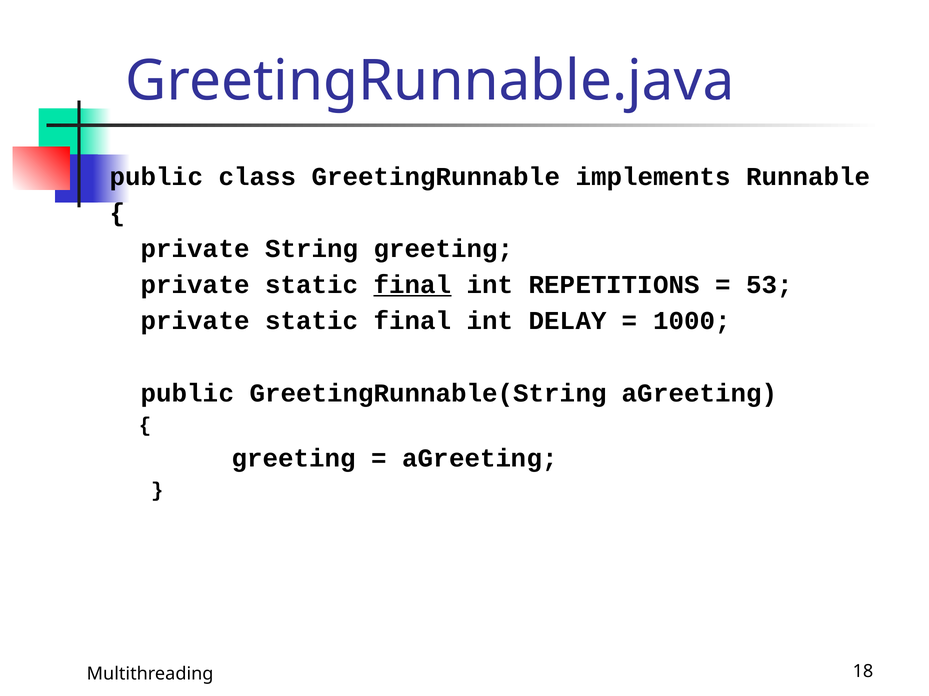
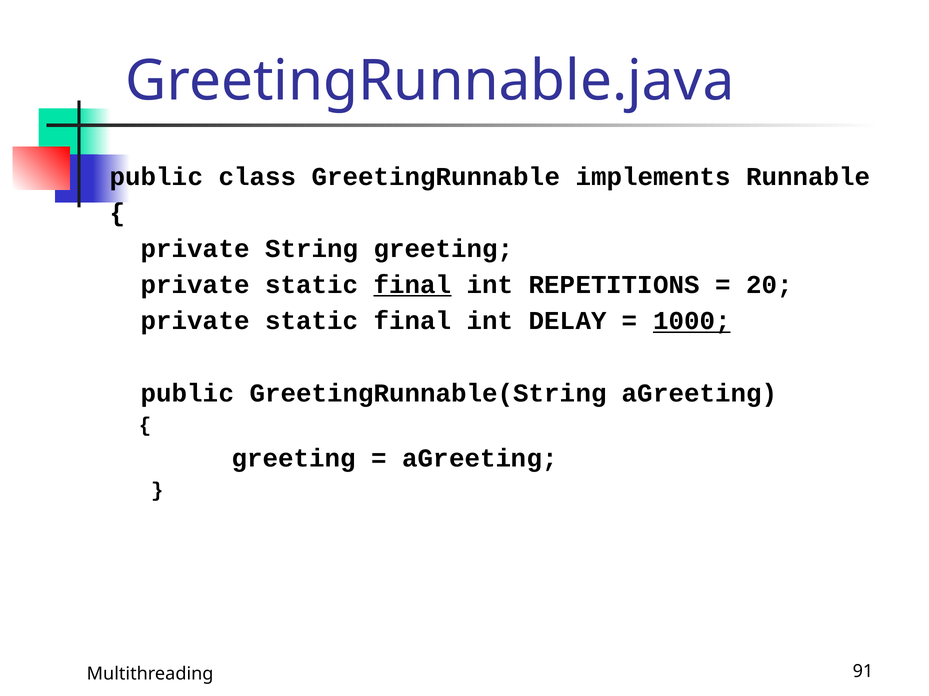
53: 53 -> 20
1000 underline: none -> present
18: 18 -> 91
